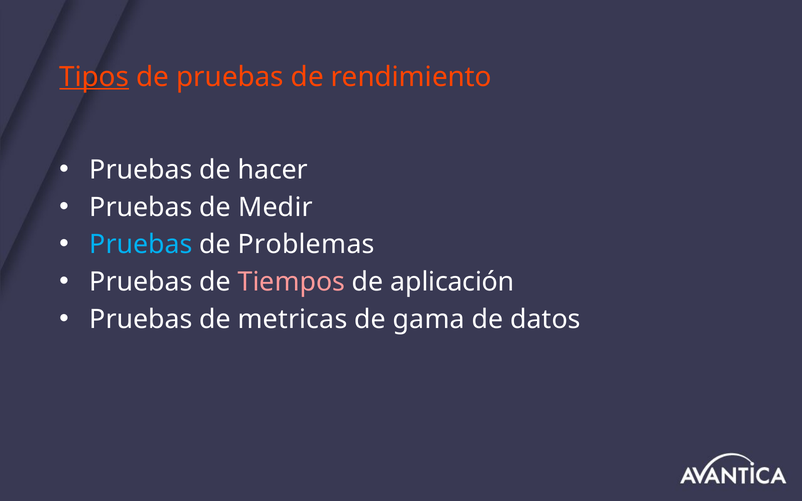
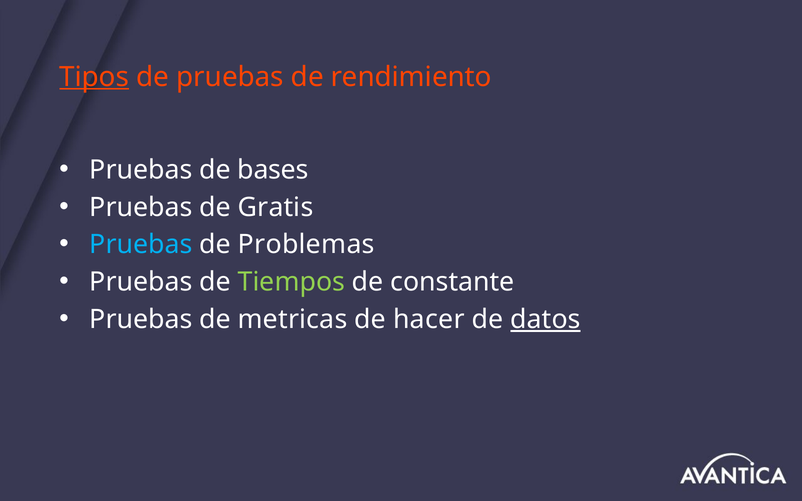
hacer: hacer -> bases
Medir: Medir -> Gratis
Tiempos colour: pink -> light green
aplicación: aplicación -> constante
gama: gama -> hacer
datos underline: none -> present
